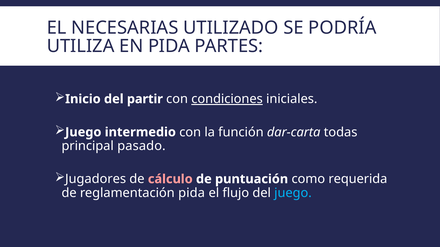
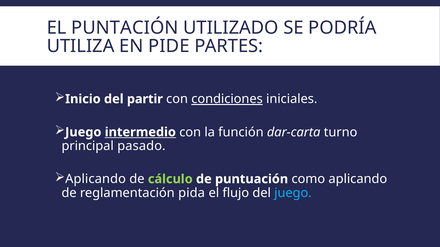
NECESARIAS: NECESARIAS -> PUNTACIÓN
EN PIDA: PIDA -> PIDE
intermedio underline: none -> present
todas: todas -> turno
Jugadores at (96, 179): Jugadores -> Aplicando
cálculo colour: pink -> light green
como requerida: requerida -> aplicando
